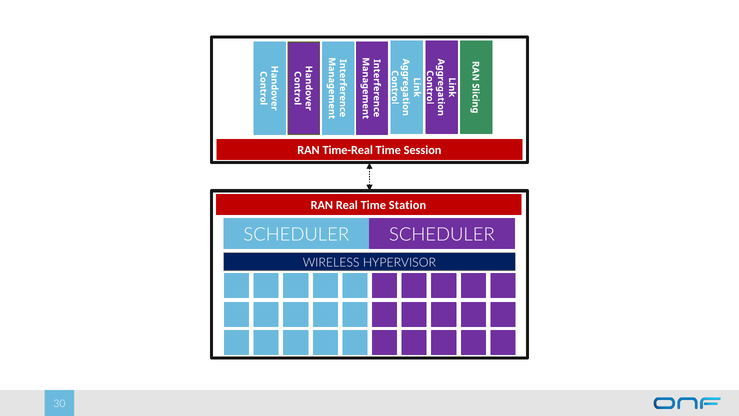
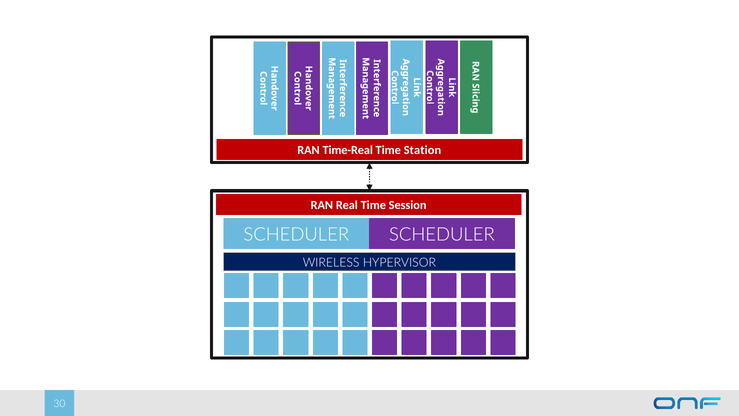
Session: Session -> Station
Station: Station -> Session
